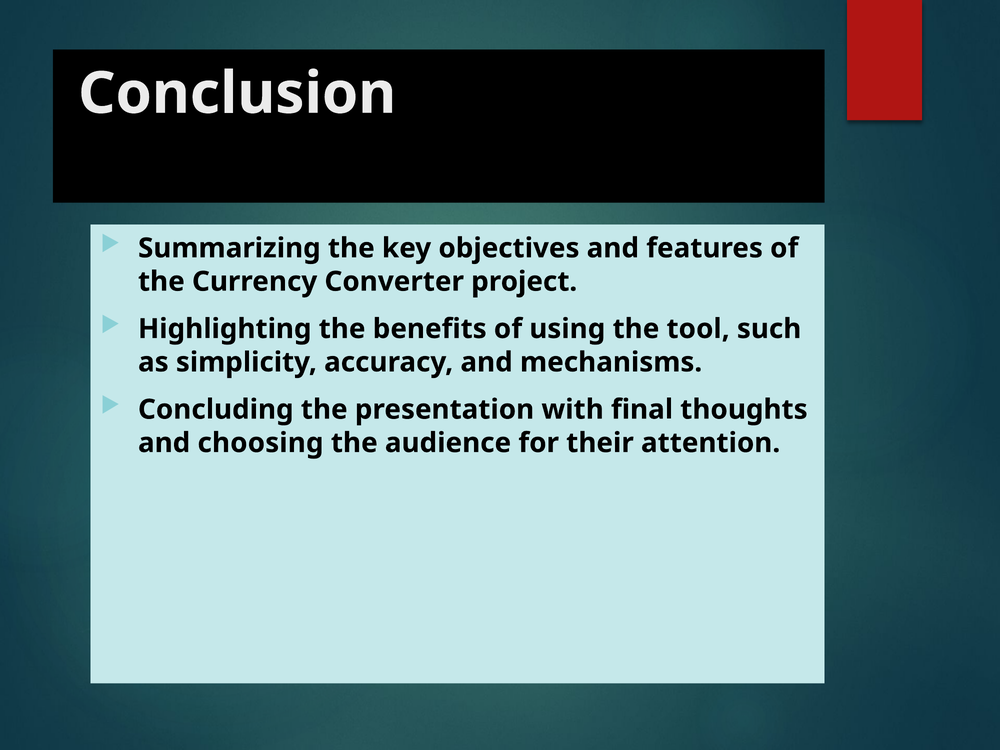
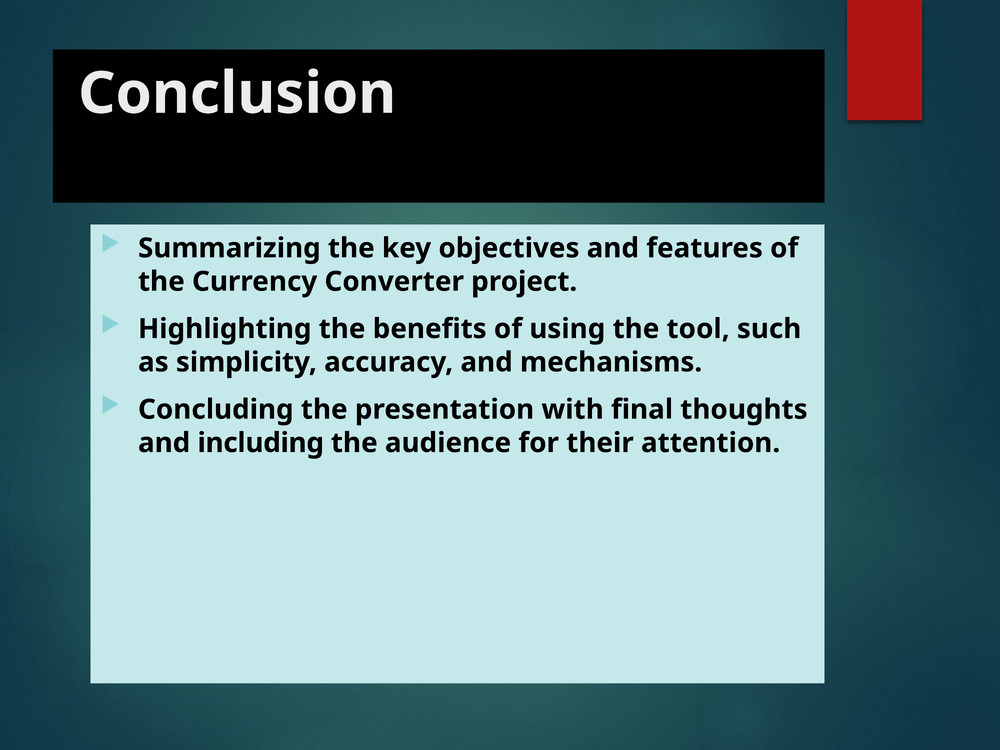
choosing: choosing -> including
